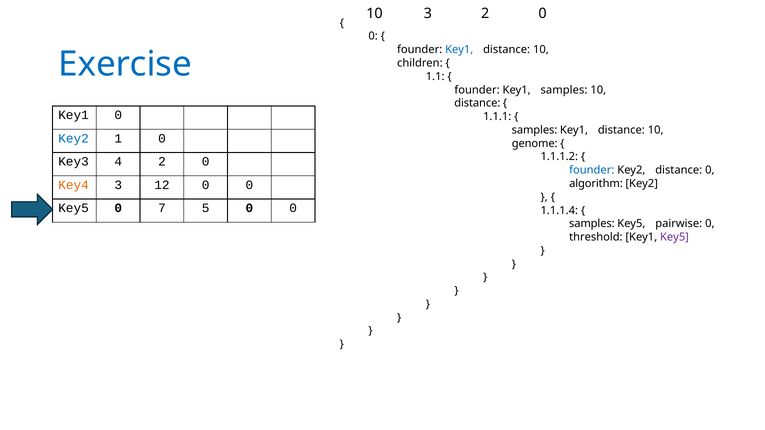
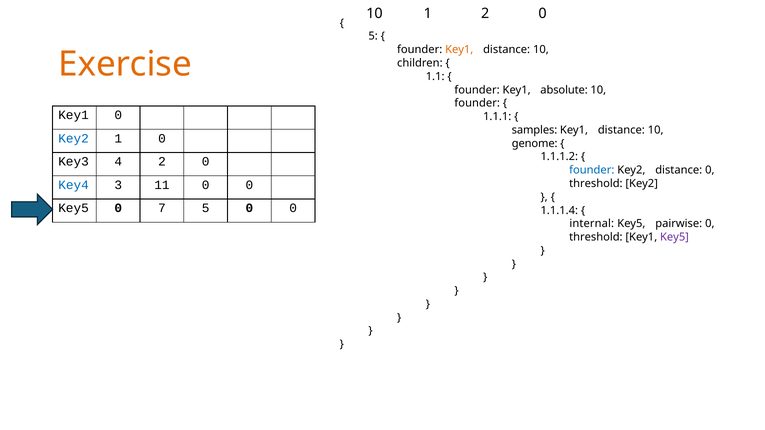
10 3: 3 -> 1
0 at (373, 36): 0 -> 5
Key1 at (459, 50) colour: blue -> orange
Exercise colour: blue -> orange
Key1 samples: samples -> absolute
distance at (477, 103): distance -> founder
Key4 colour: orange -> blue
12: 12 -> 11
algorithm at (596, 184): algorithm -> threshold
samples at (592, 224): samples -> internal
